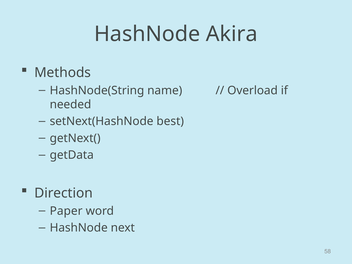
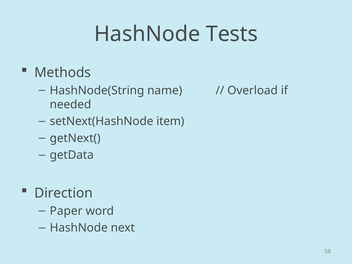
Akira: Akira -> Tests
best: best -> item
